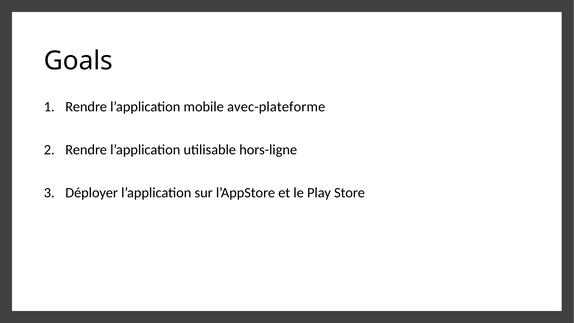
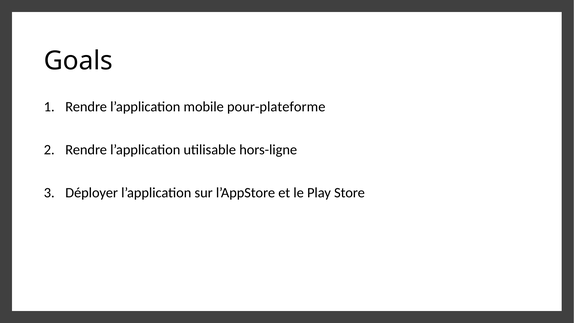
avec-plateforme: avec-plateforme -> pour-plateforme
